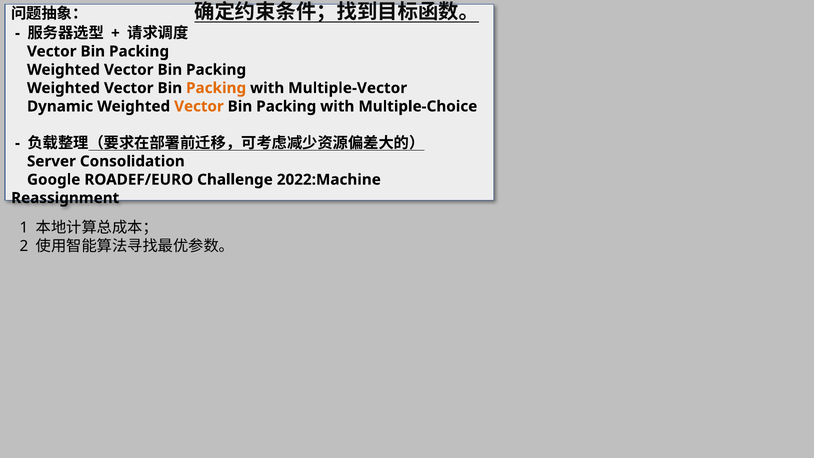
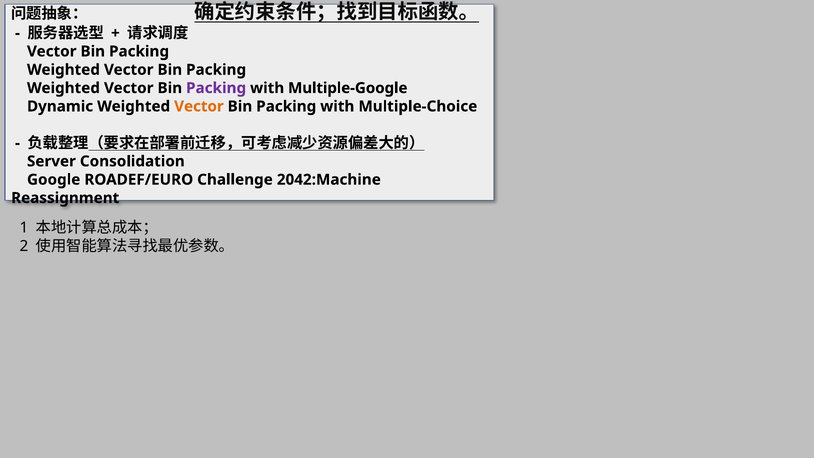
Packing at (216, 88) colour: orange -> purple
Multiple-Vector: Multiple-Vector -> Multiple-Google
2022:Machine: 2022:Machine -> 2042:Machine
